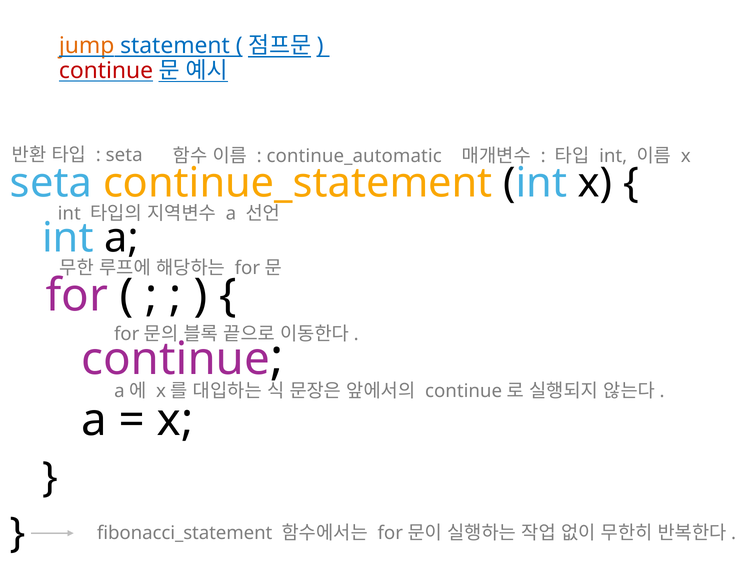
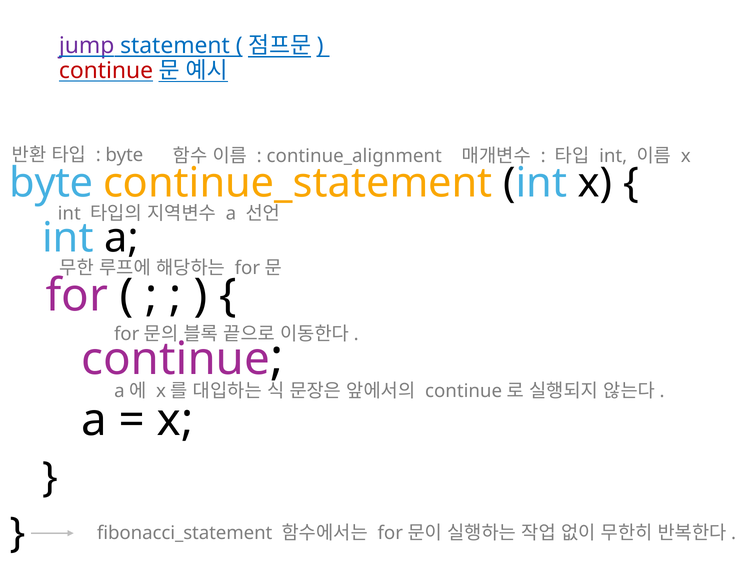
jump colour: orange -> purple
seta at (124, 155): seta -> byte
continue_automatic: continue_automatic -> continue_alignment
seta at (51, 183): seta -> byte
